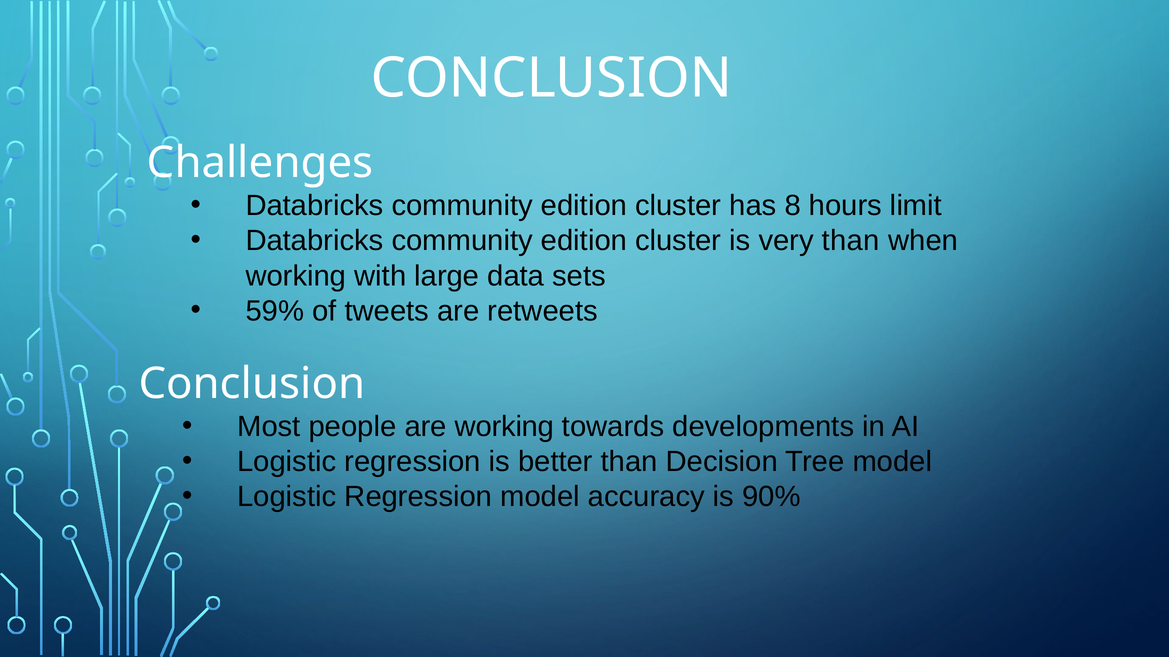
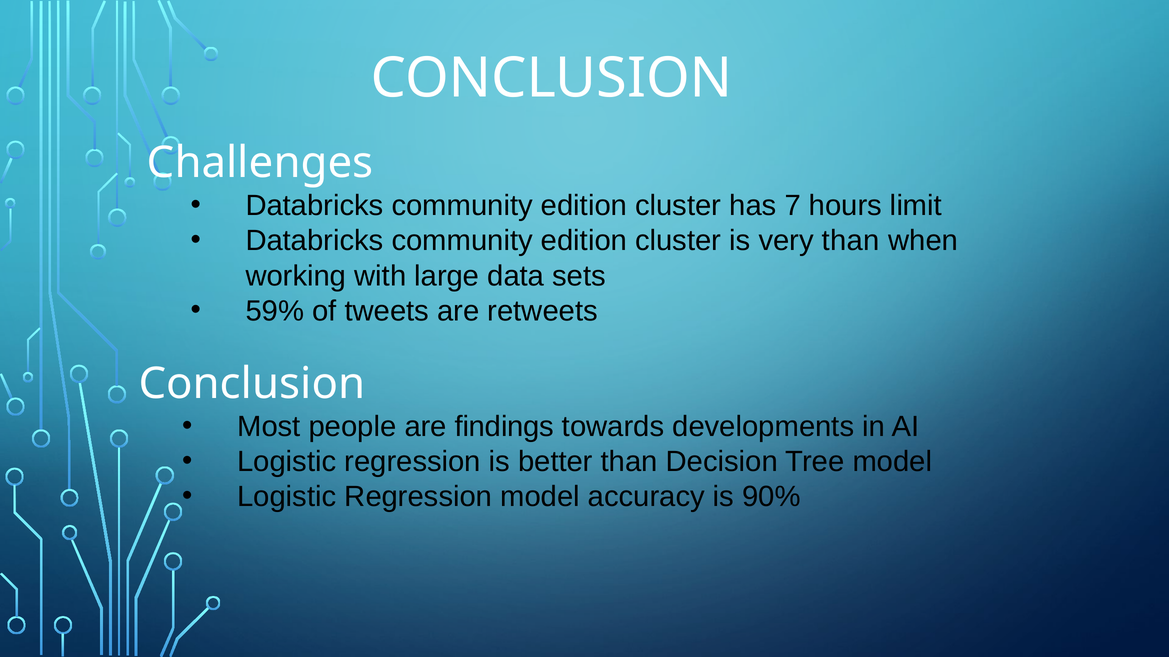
8: 8 -> 7
are working: working -> findings
